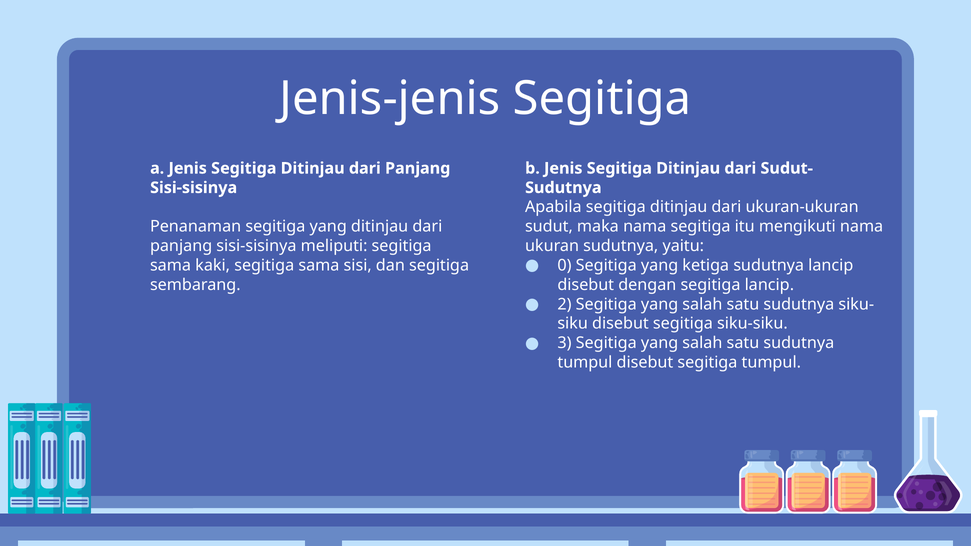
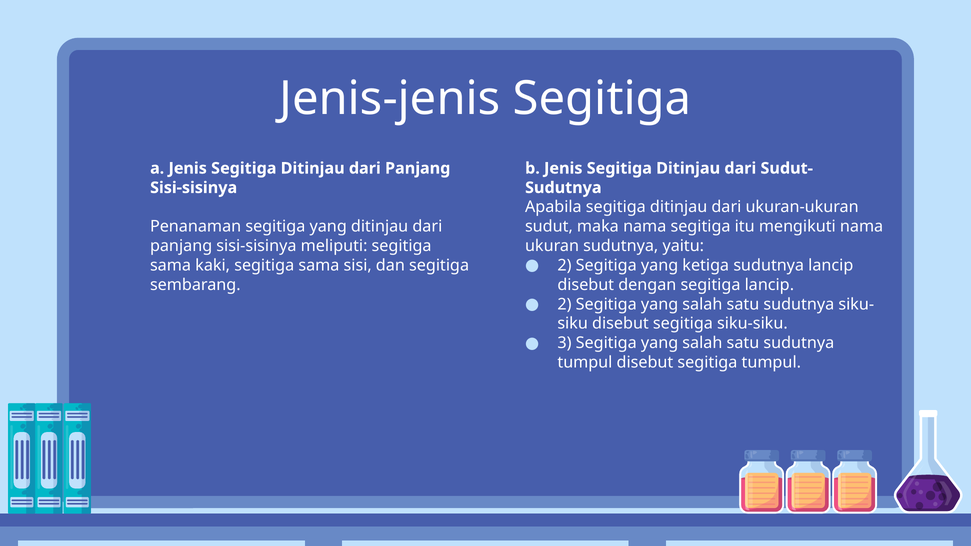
0 at (564, 265): 0 -> 2
